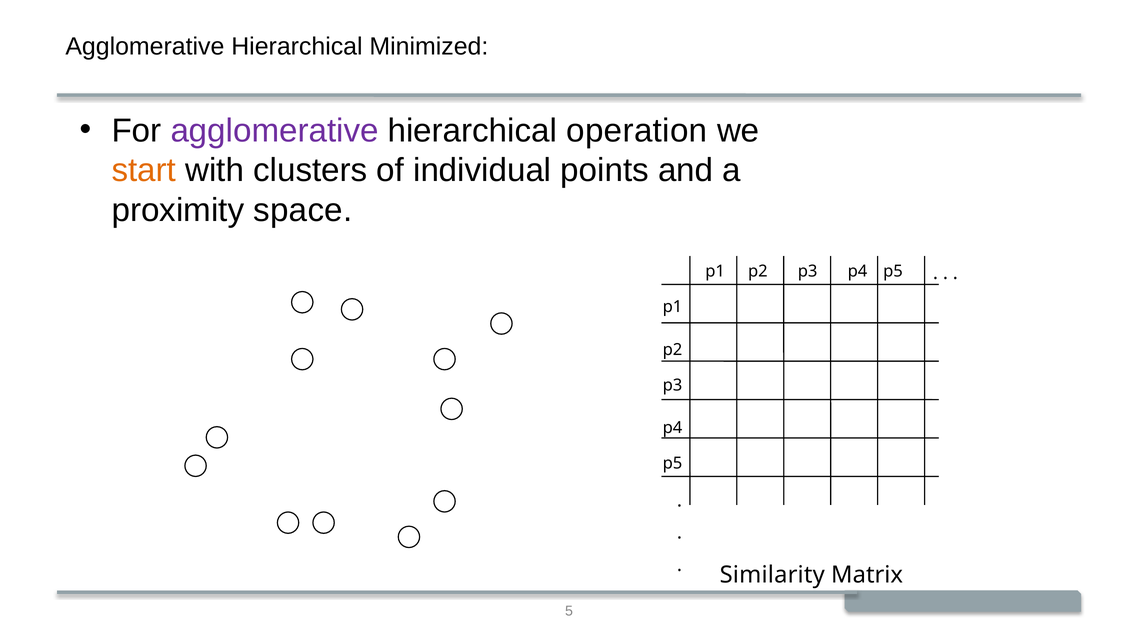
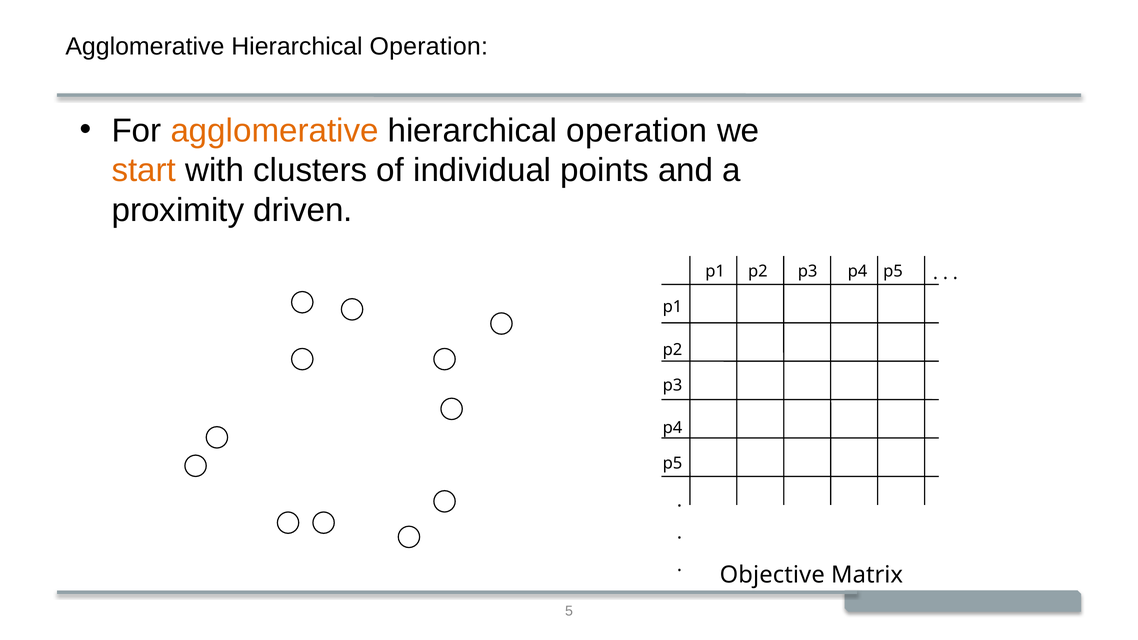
Minimized at (429, 47): Minimized -> Operation
agglomerative at (275, 131) colour: purple -> orange
space: space -> driven
Similarity: Similarity -> Objective
